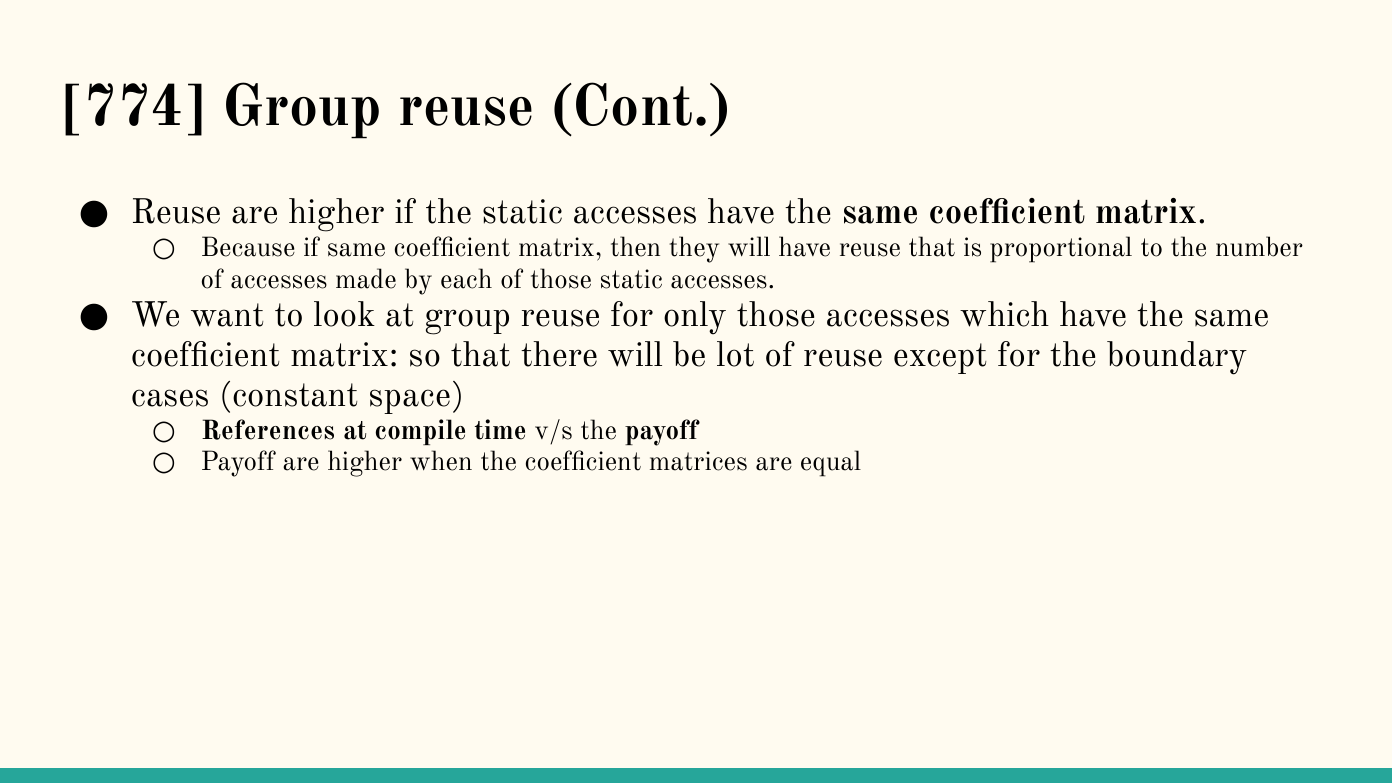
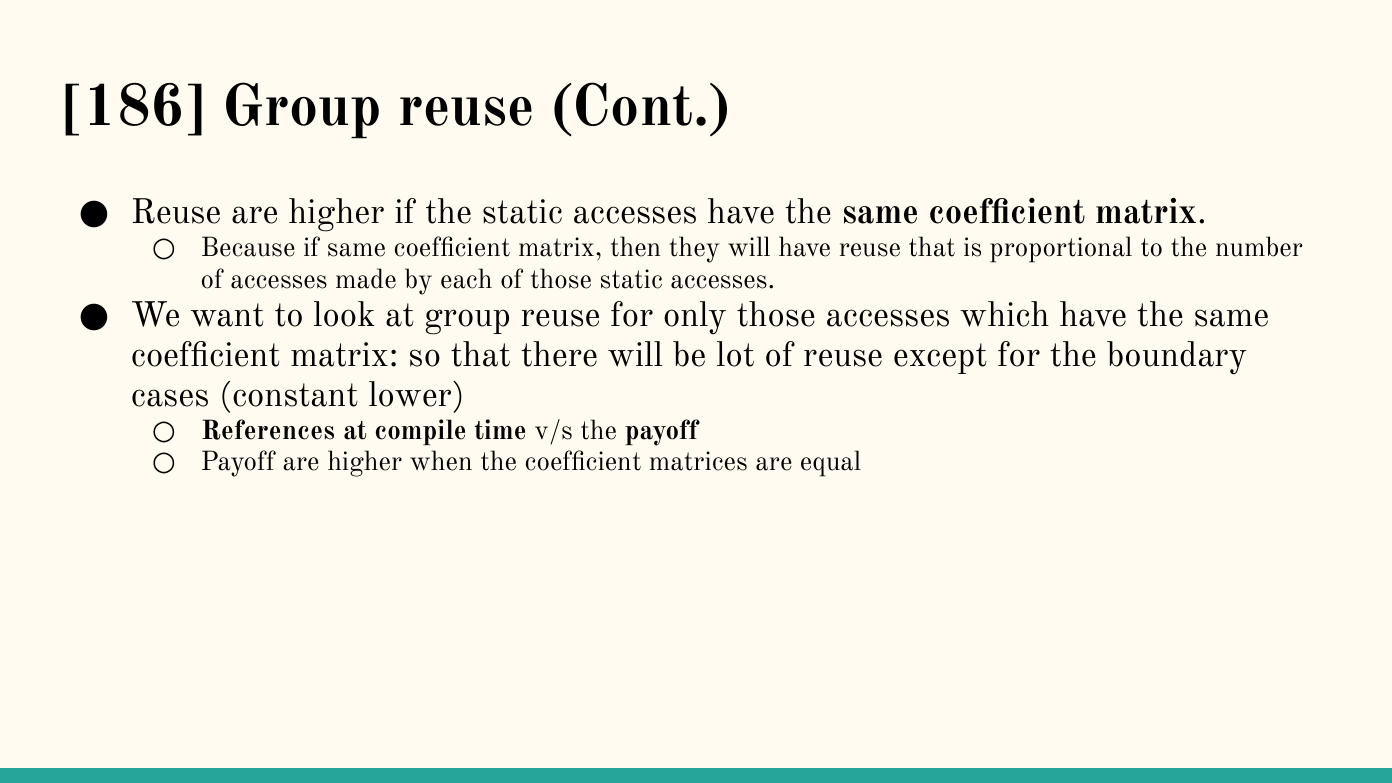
774: 774 -> 186
space: space -> lower
